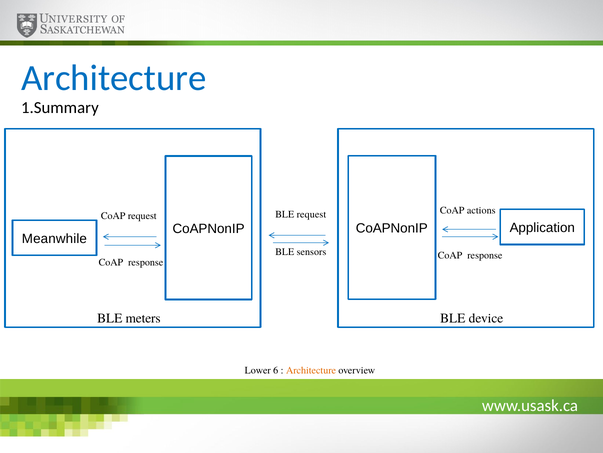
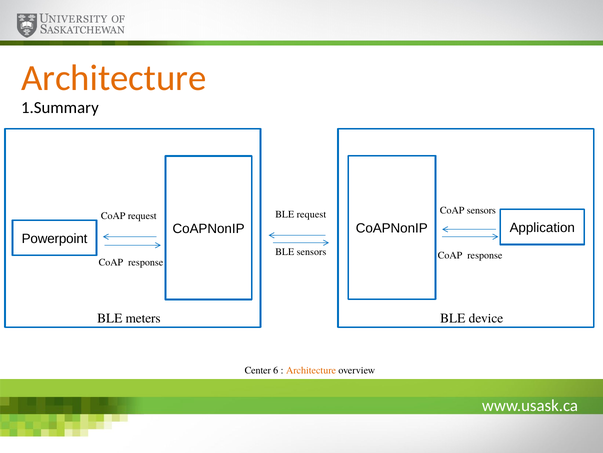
Architecture at (114, 78) colour: blue -> orange
CoAP actions: actions -> sensors
Meanwhile: Meanwhile -> Powerpoint
Lower: Lower -> Center
